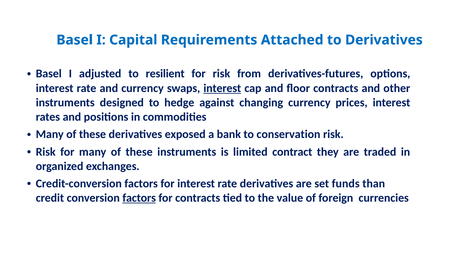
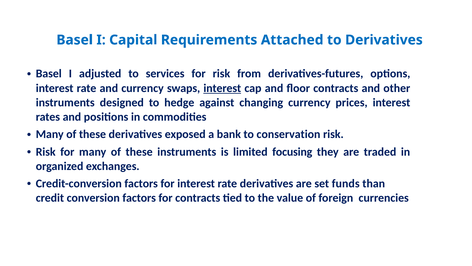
resilient: resilient -> services
contract: contract -> focusing
factors at (139, 198) underline: present -> none
